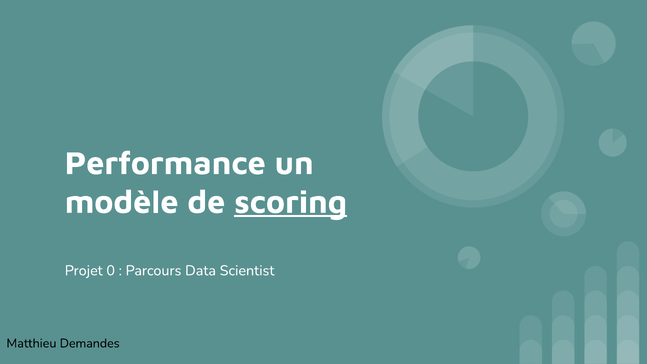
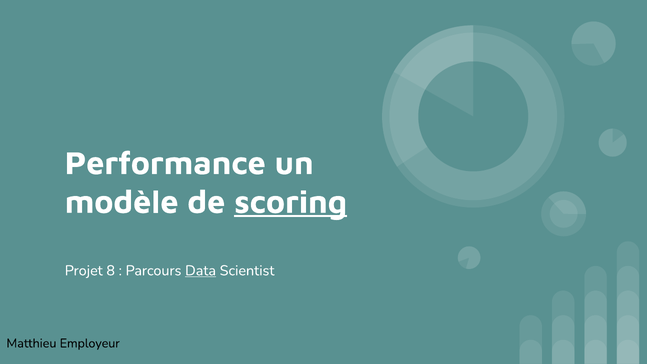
0: 0 -> 8
Data underline: none -> present
Demandes: Demandes -> Employeur
